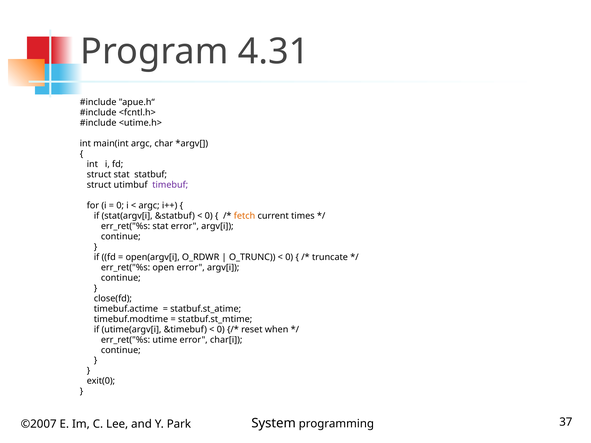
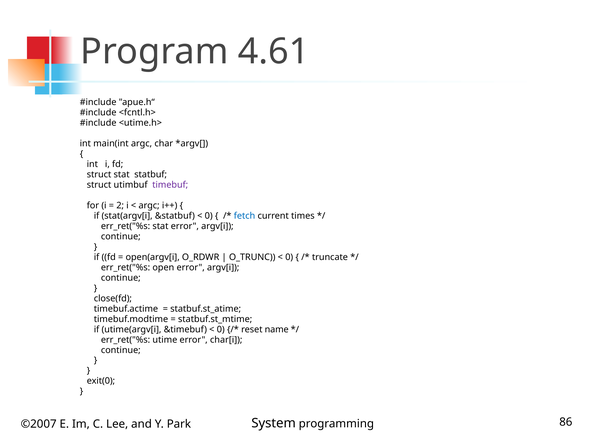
4.31: 4.31 -> 4.61
0 at (120, 206): 0 -> 2
fetch colour: orange -> blue
when: when -> name
37: 37 -> 86
